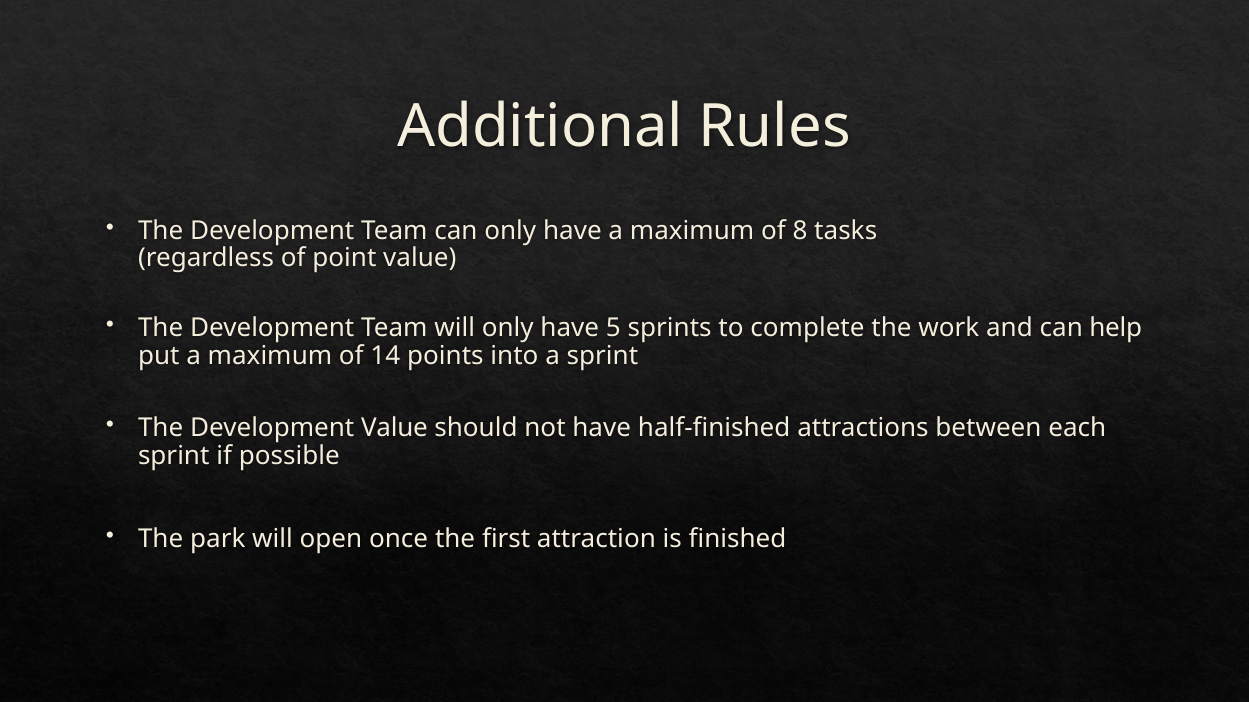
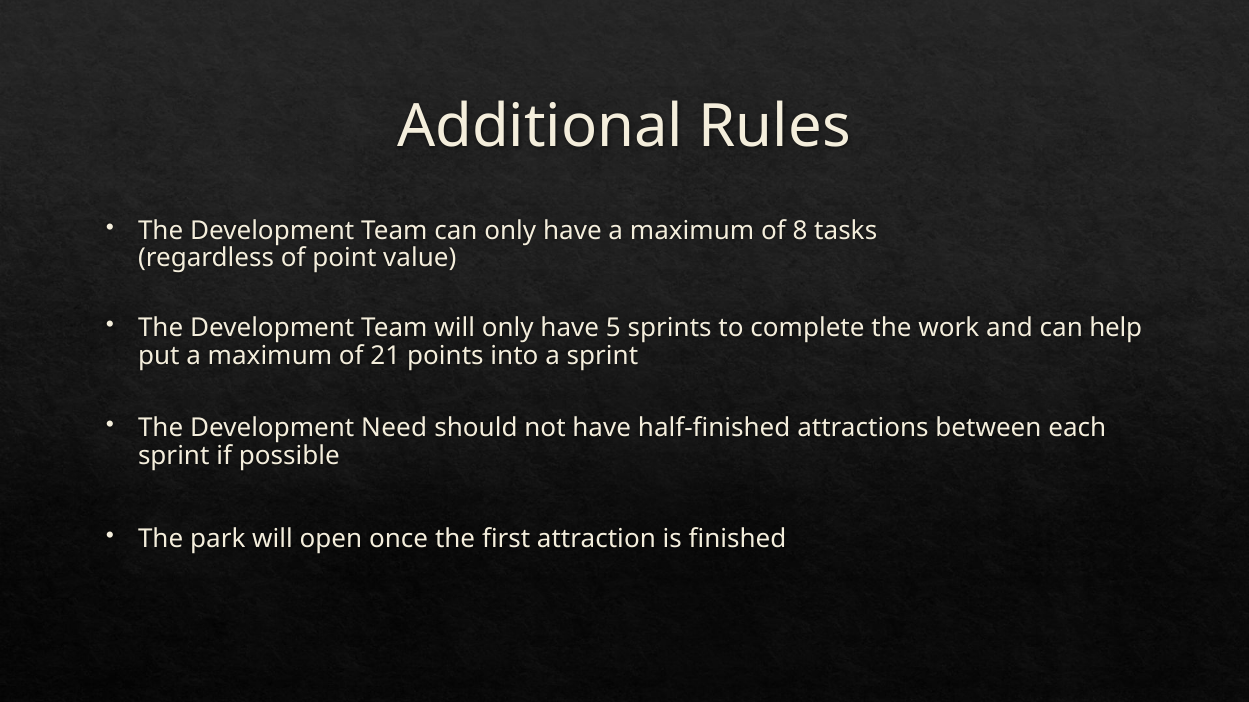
14: 14 -> 21
Development Value: Value -> Need
